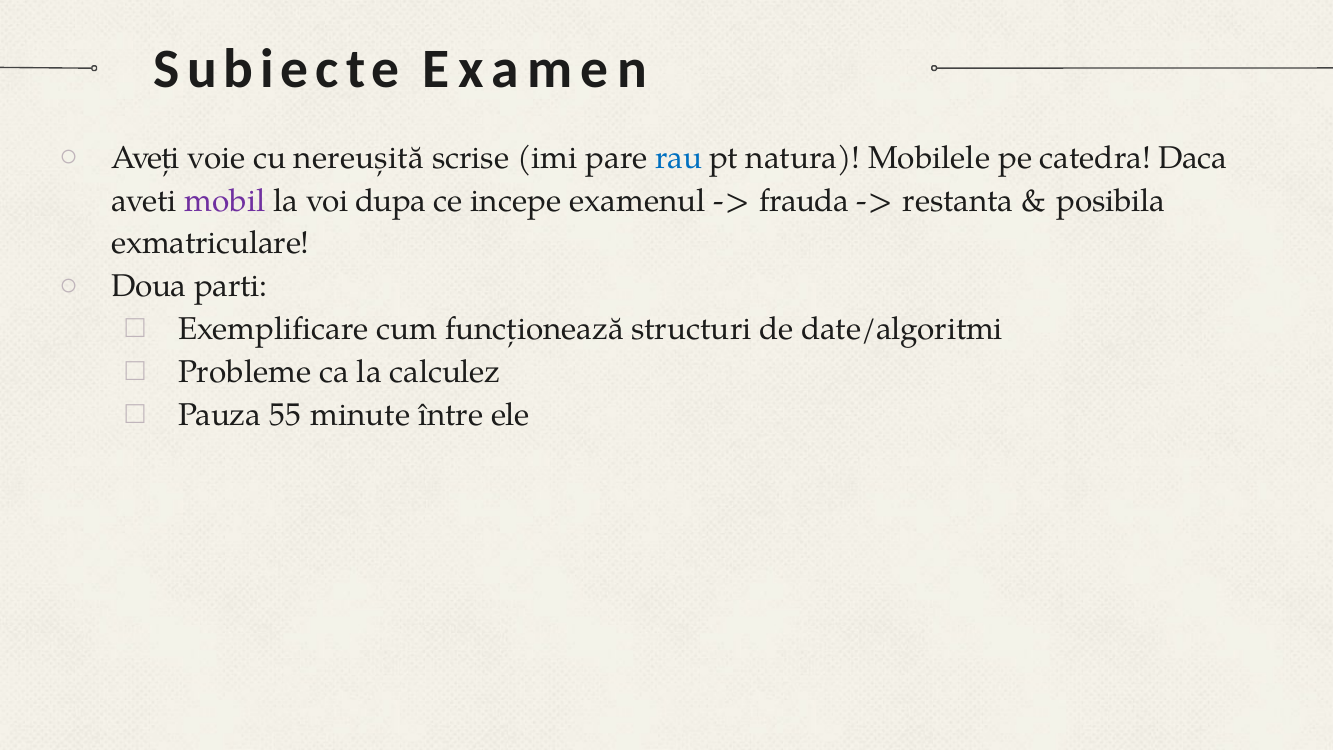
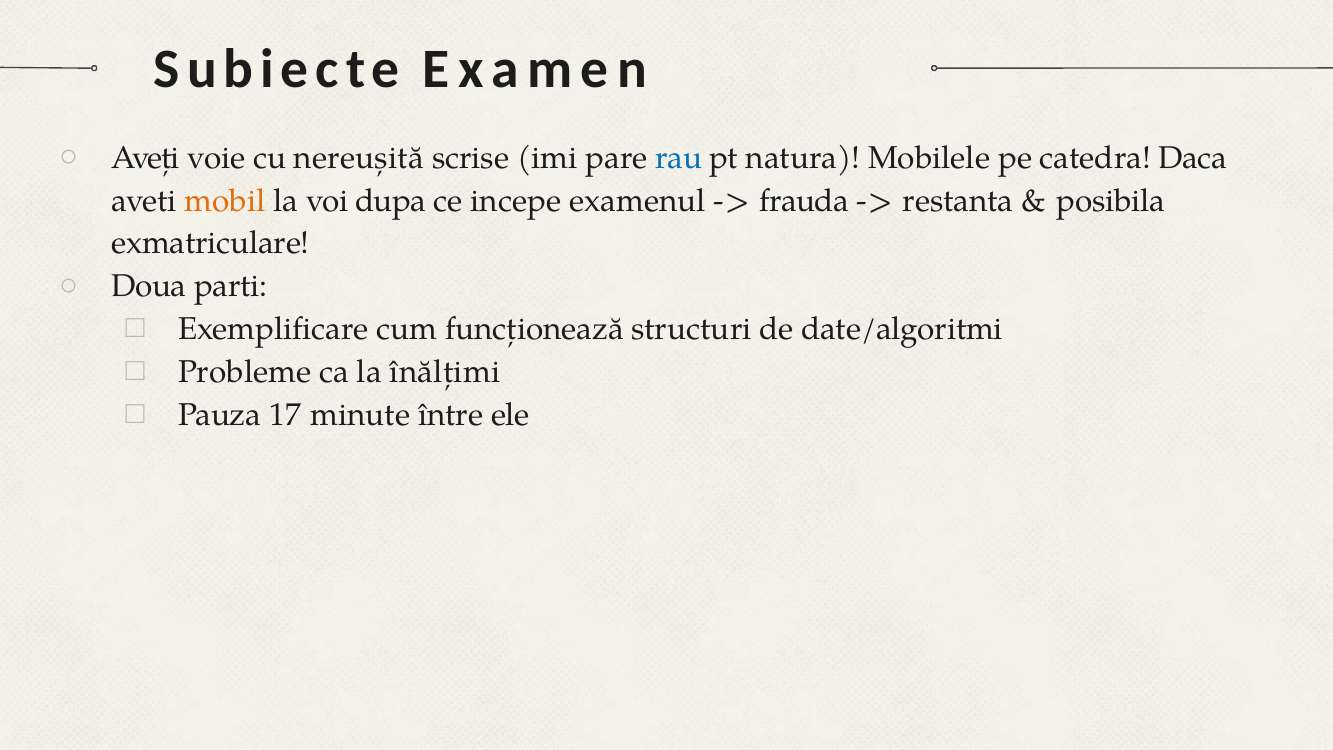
mobil colour: purple -> orange
calculez: calculez -> înălțimi
55: 55 -> 17
